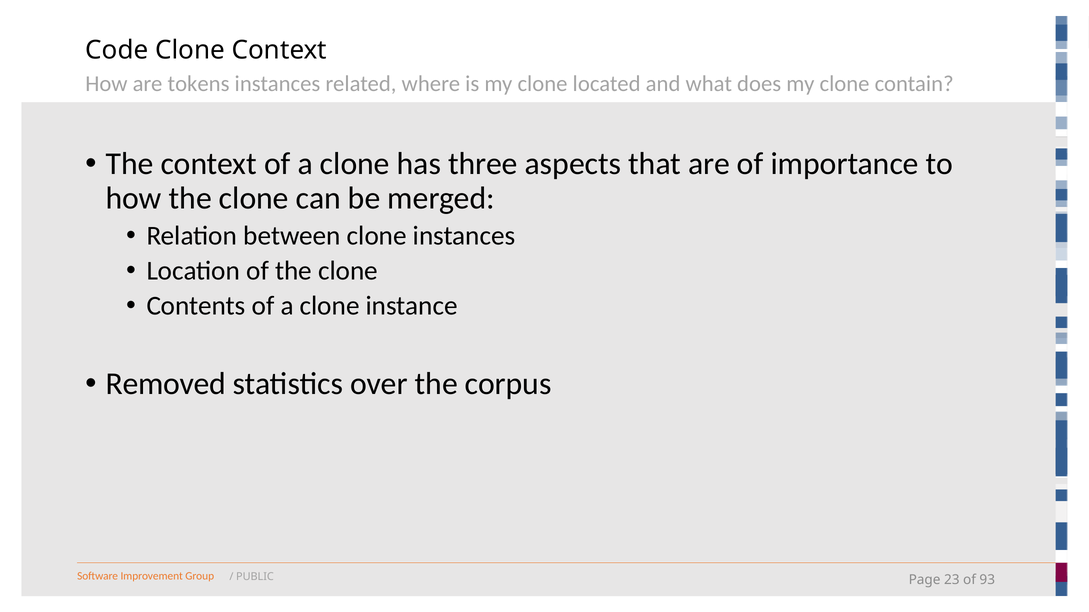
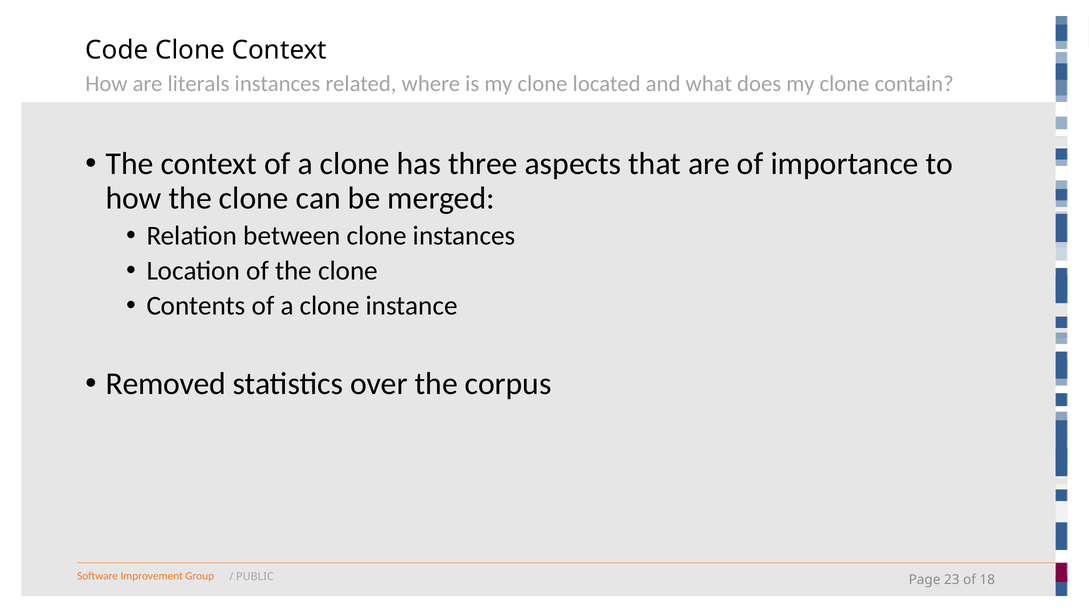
tokens: tokens -> literals
93: 93 -> 18
